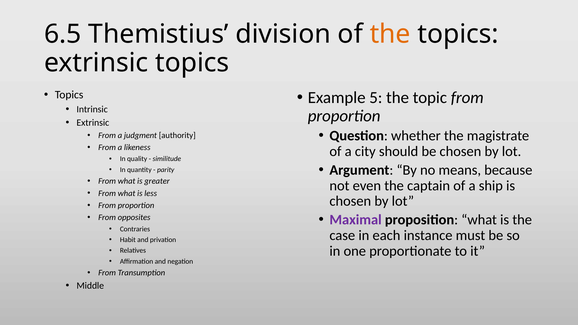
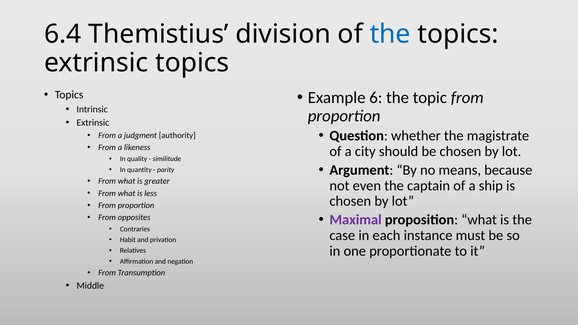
6.5: 6.5 -> 6.4
the at (390, 34) colour: orange -> blue
5: 5 -> 6
